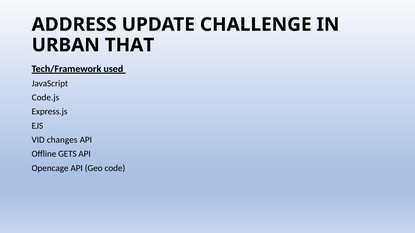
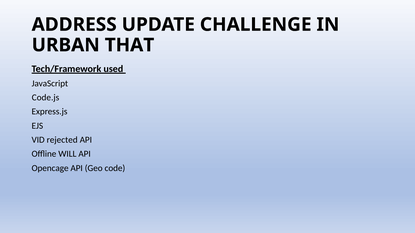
changes: changes -> rejected
GETS: GETS -> WILL
